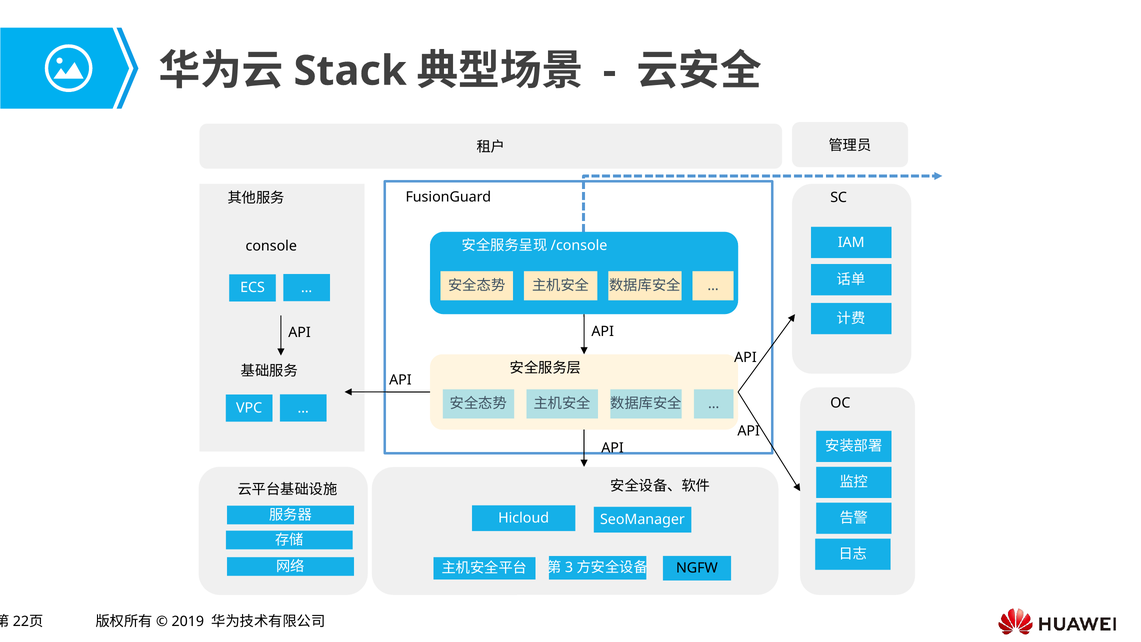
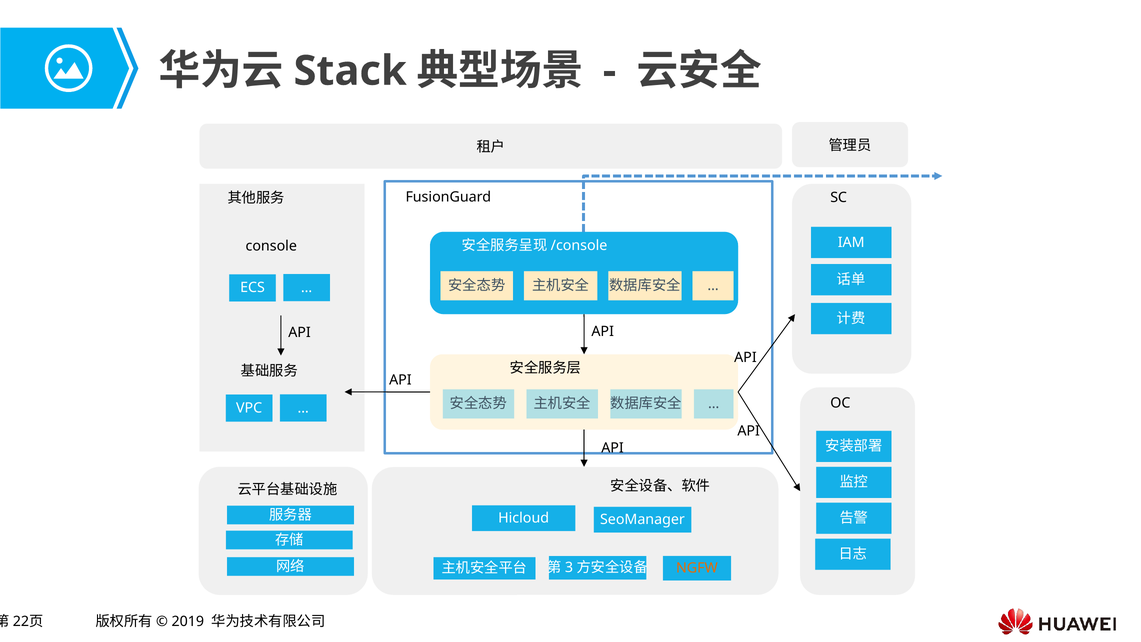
NGFW colour: black -> orange
